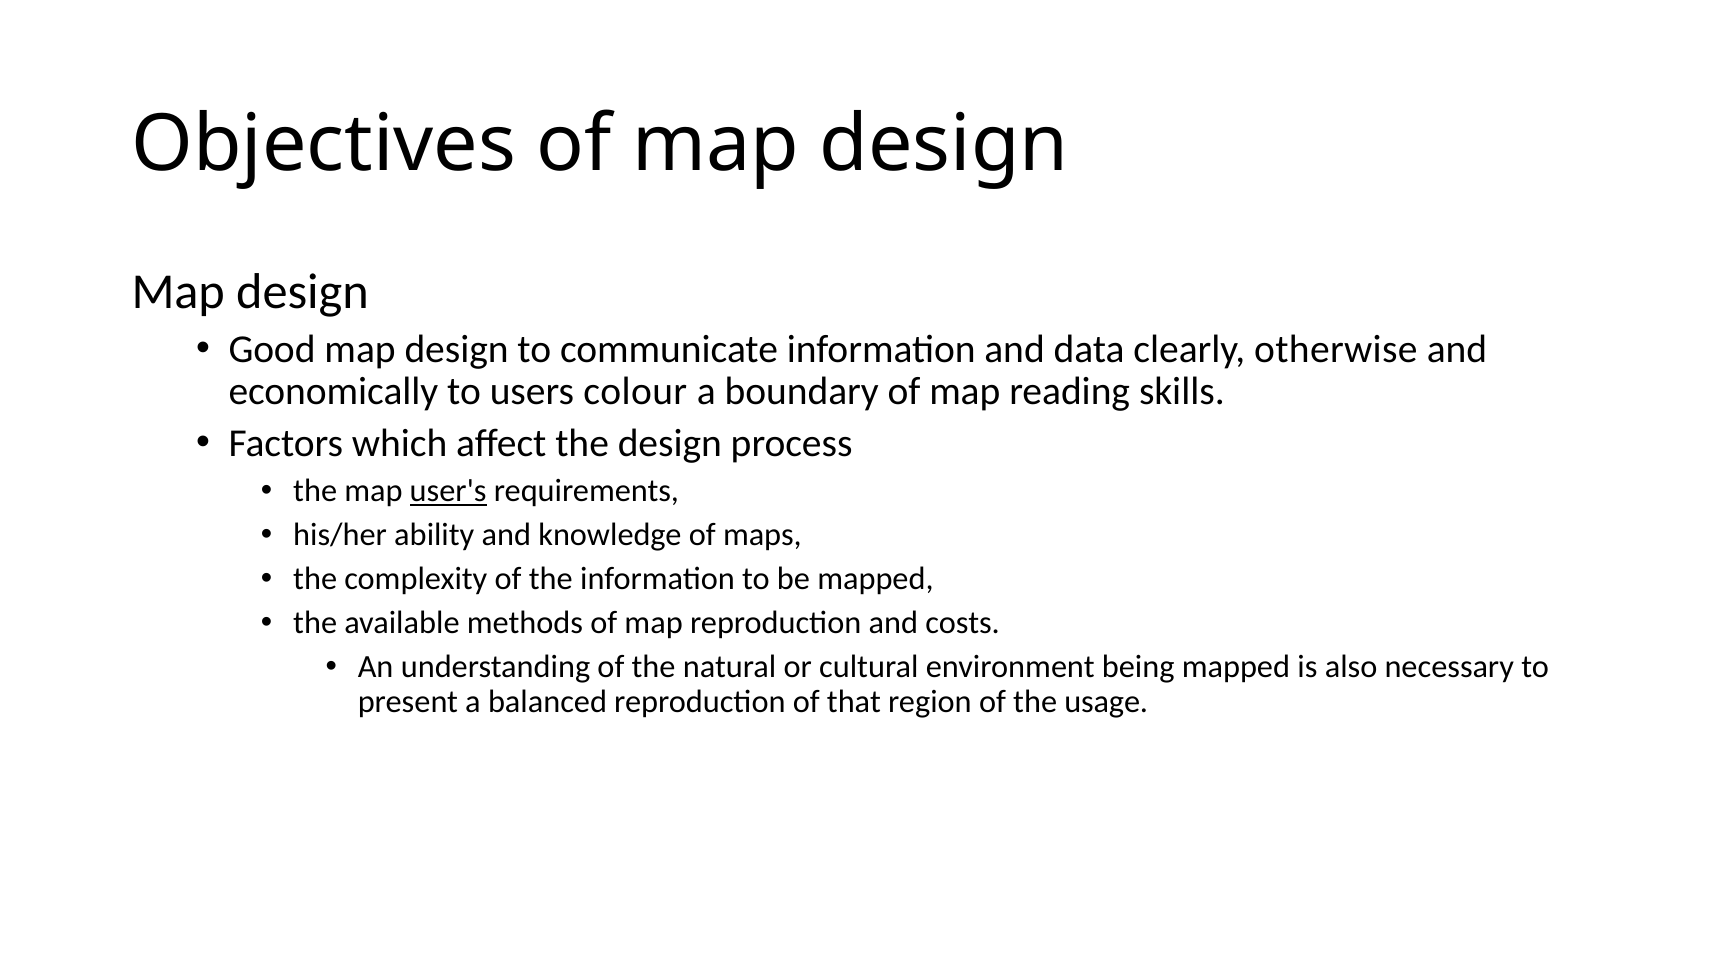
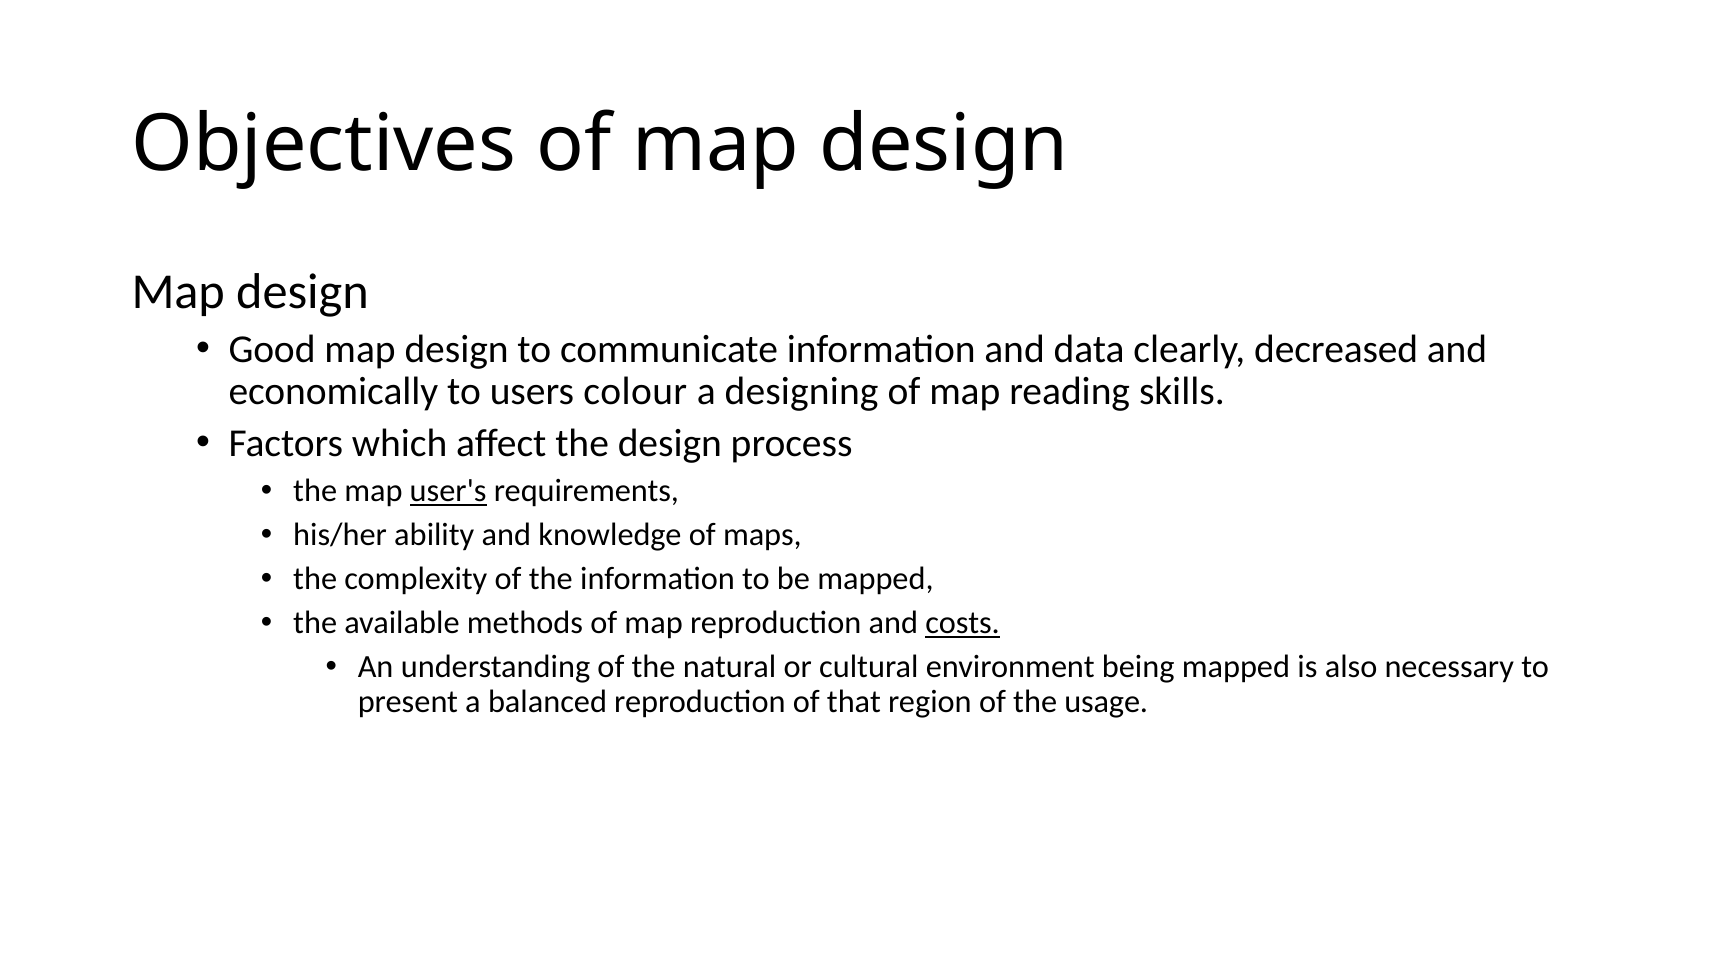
otherwise: otherwise -> decreased
boundary: boundary -> designing
costs underline: none -> present
